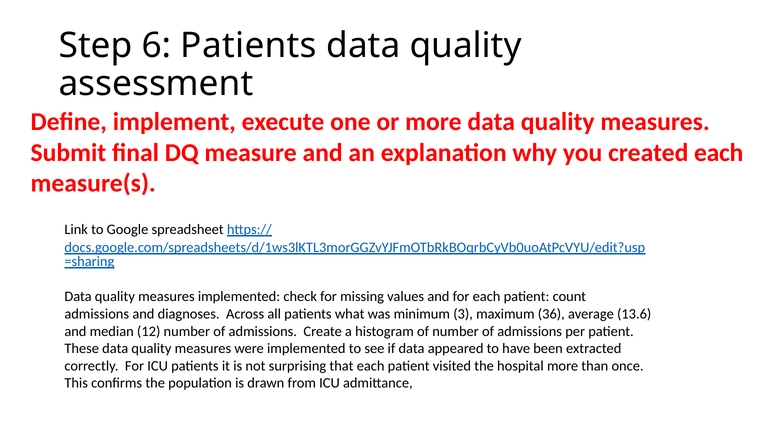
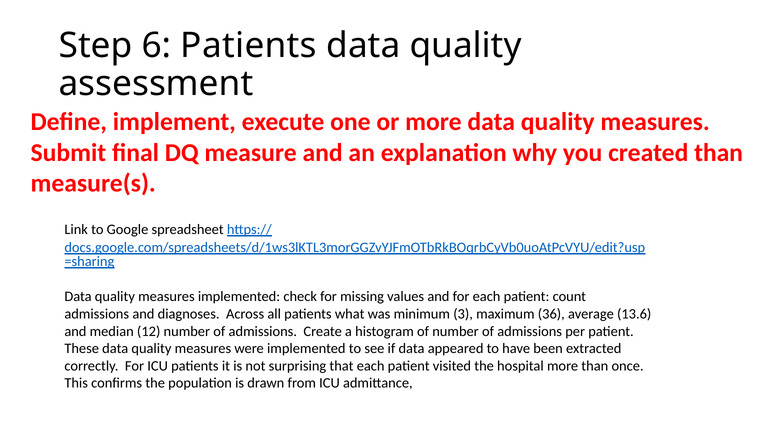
created each: each -> than
